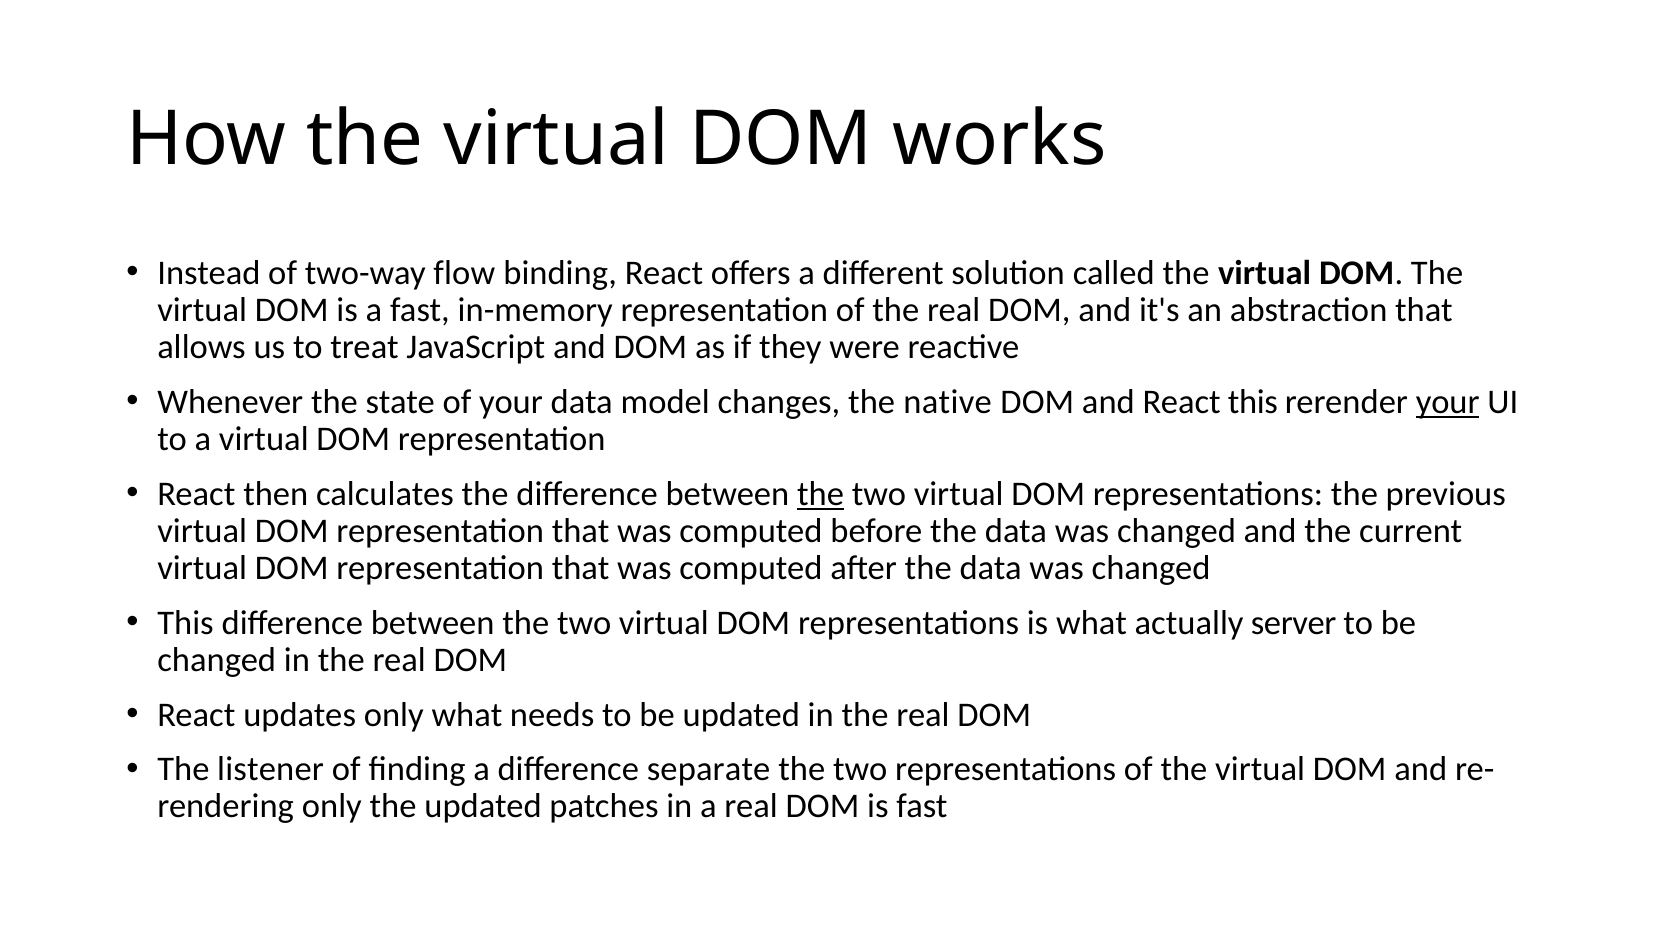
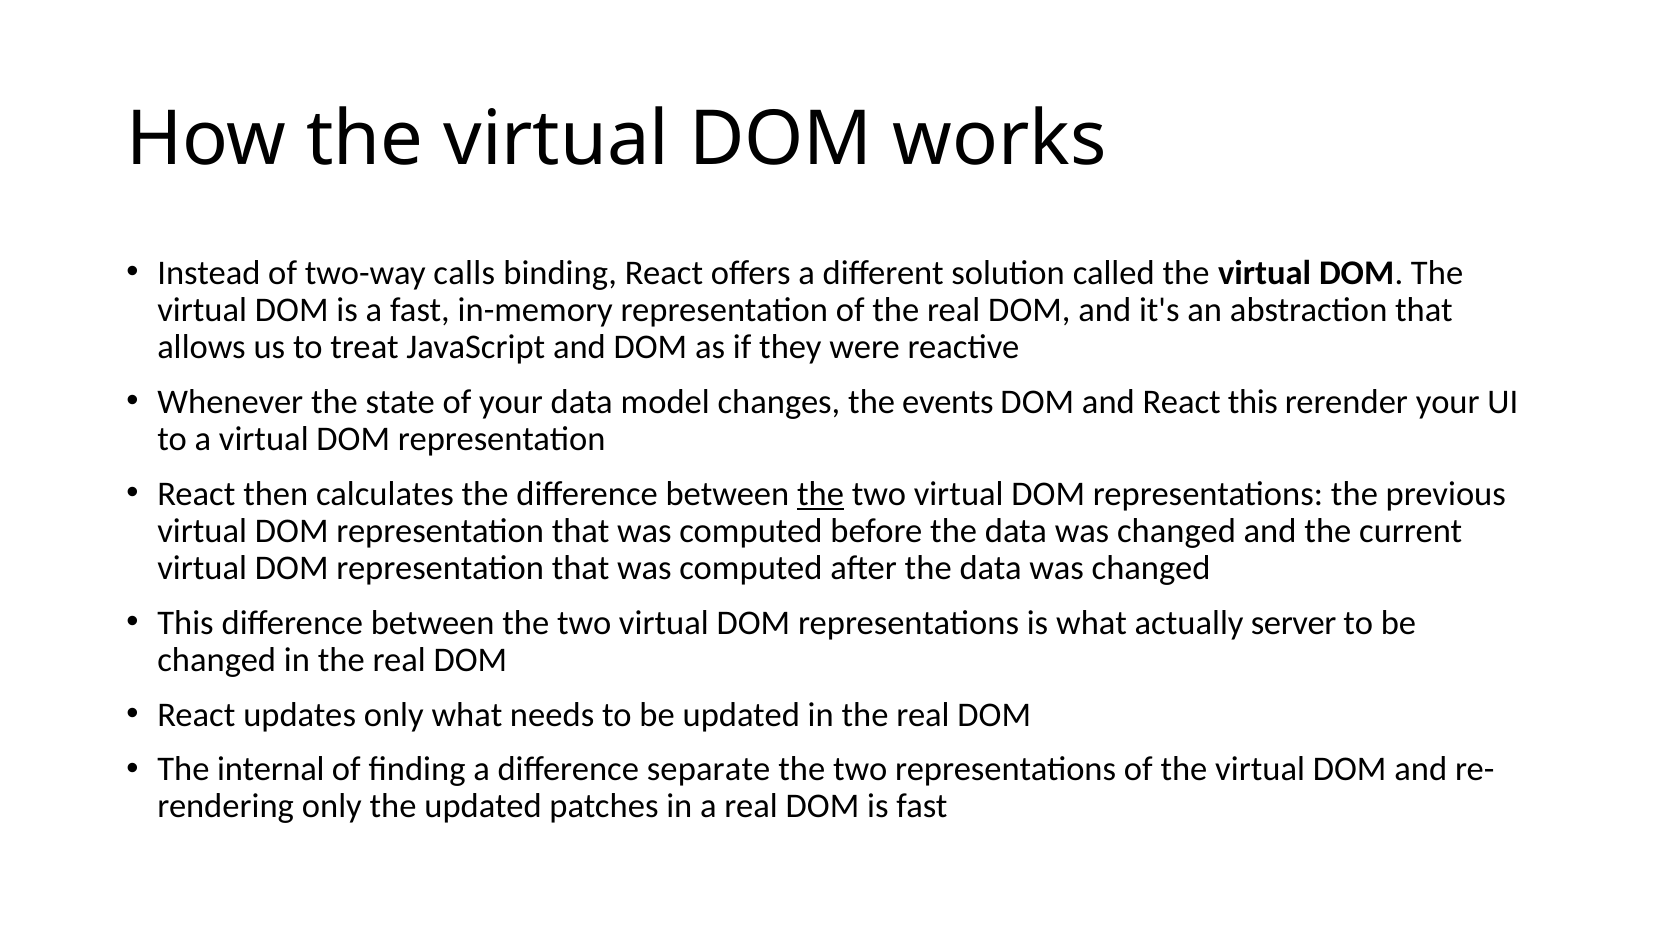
flow: flow -> calls
native: native -> events
your at (1448, 402) underline: present -> none
listener: listener -> internal
